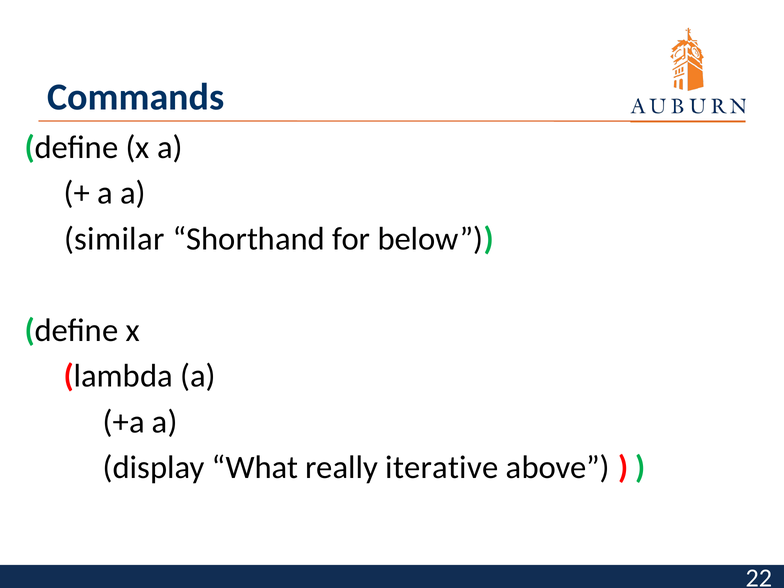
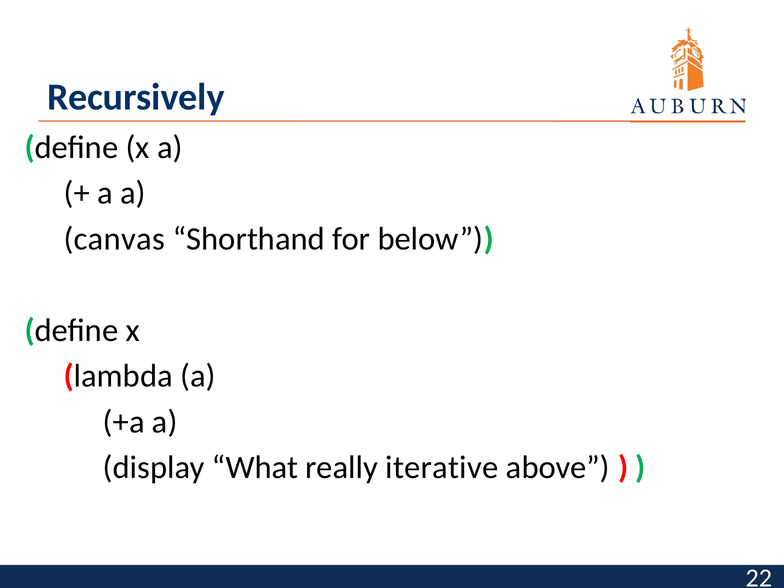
Commands: Commands -> Recursively
similar: similar -> canvas
